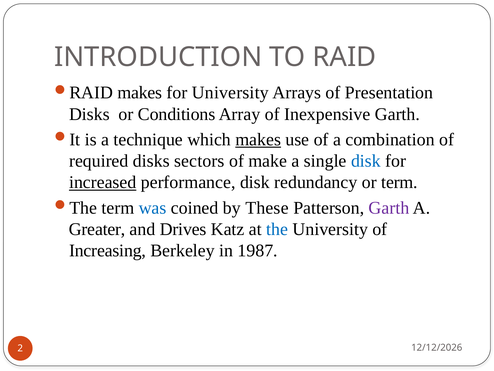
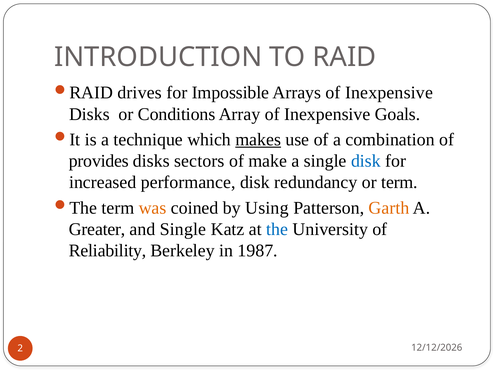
makes at (140, 93): makes -> drives
for University: University -> Impossible
Arrays of Presentation: Presentation -> Inexpensive
Inexpensive Garth: Garth -> Goals
required: required -> provides
increased underline: present -> none
was colour: blue -> orange
These: These -> Using
Garth at (389, 208) colour: purple -> orange
and Drives: Drives -> Single
Increasing: Increasing -> Reliability
